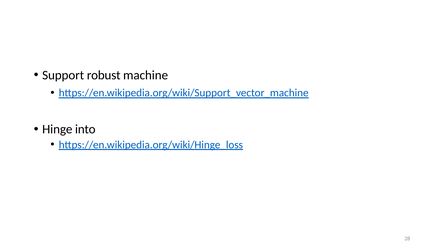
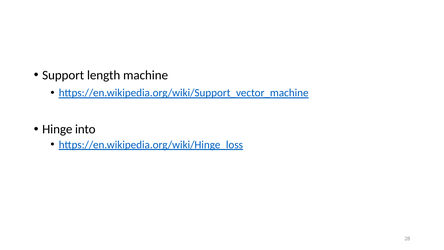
robust: robust -> length
